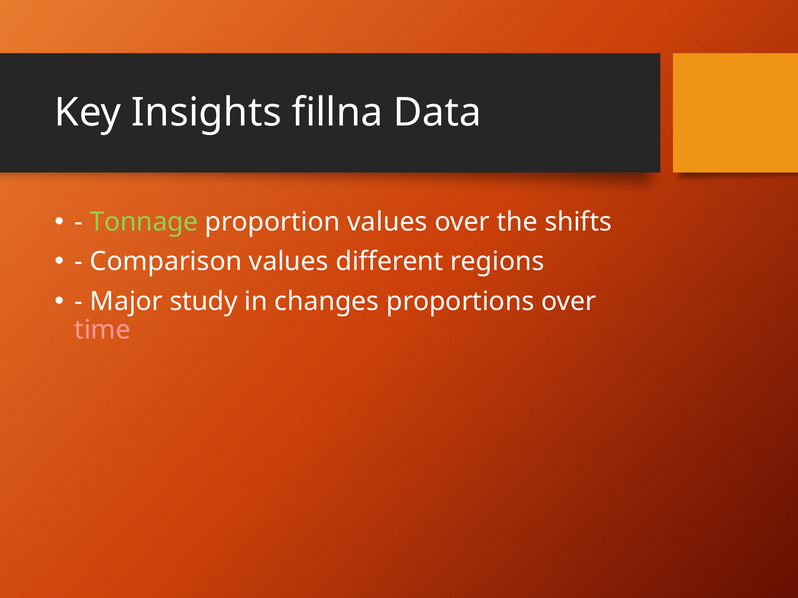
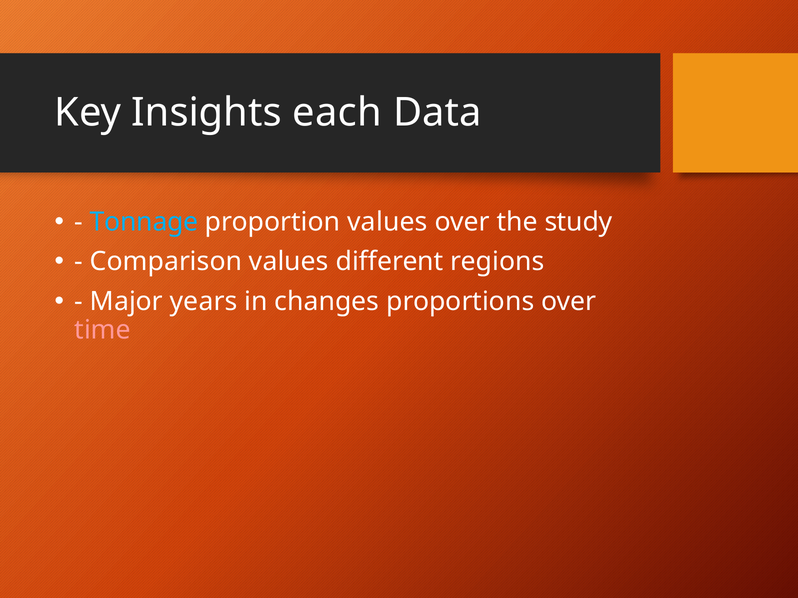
fillna: fillna -> each
Tonnage colour: light green -> light blue
shifts: shifts -> study
study: study -> years
